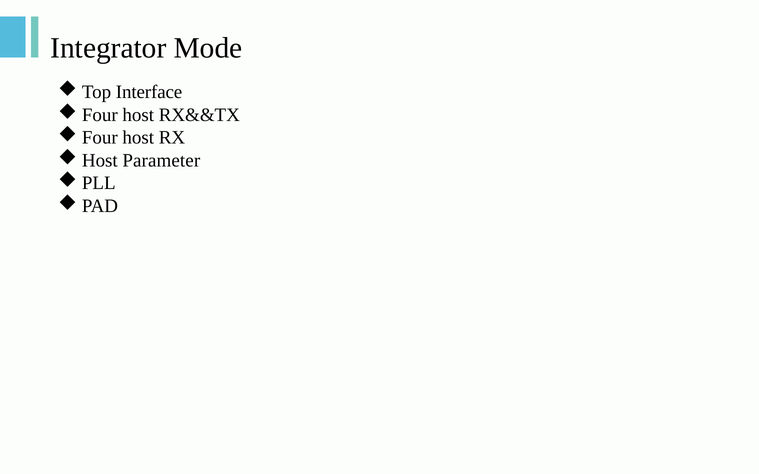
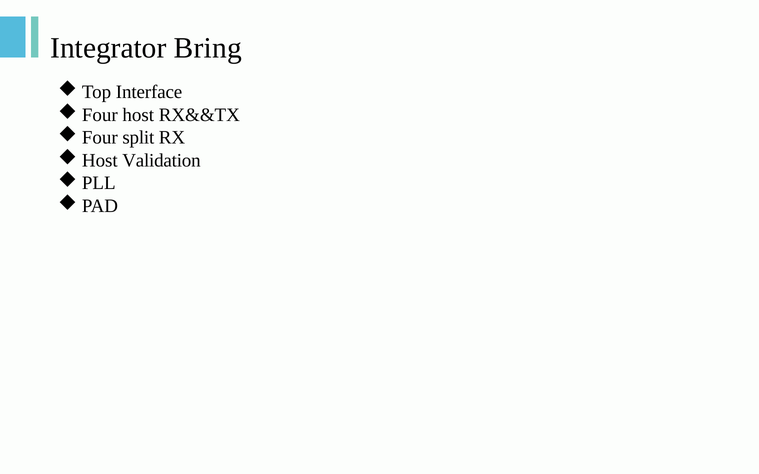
Mode: Mode -> Bring
host at (138, 138): host -> split
Parameter: Parameter -> Validation
